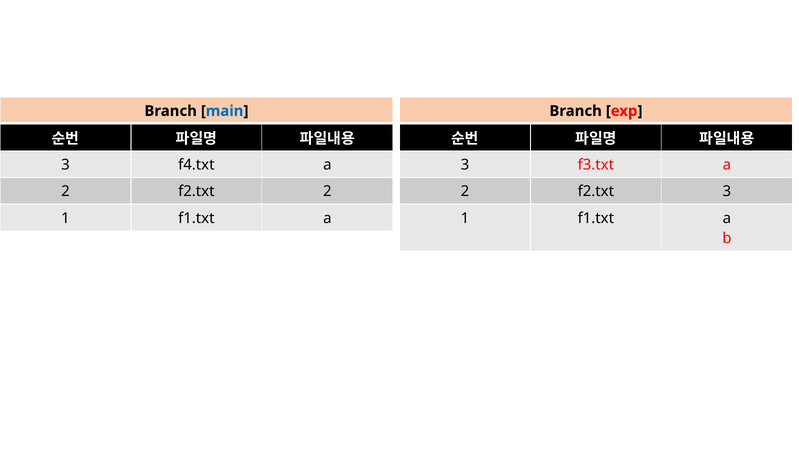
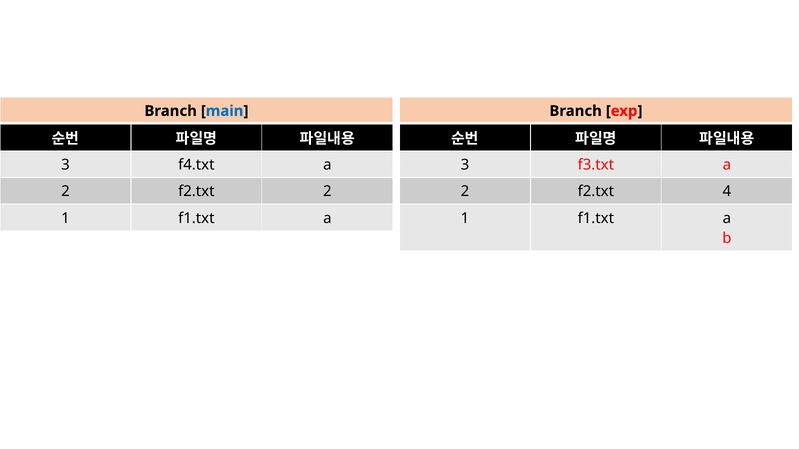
f2.txt 3: 3 -> 4
